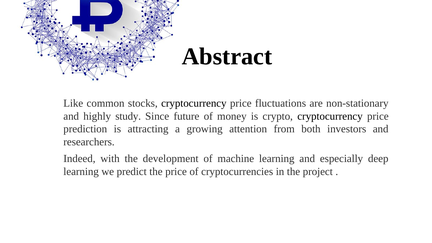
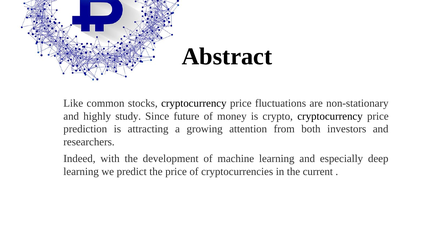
project: project -> current
